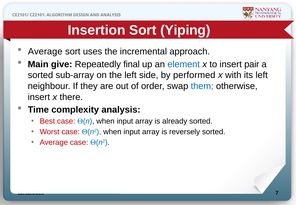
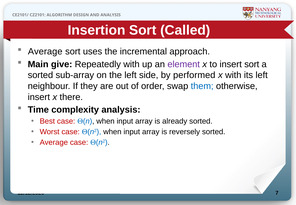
Yiping: Yiping -> Called
Repeatedly final: final -> with
element colour: blue -> purple
insert pair: pair -> sort
